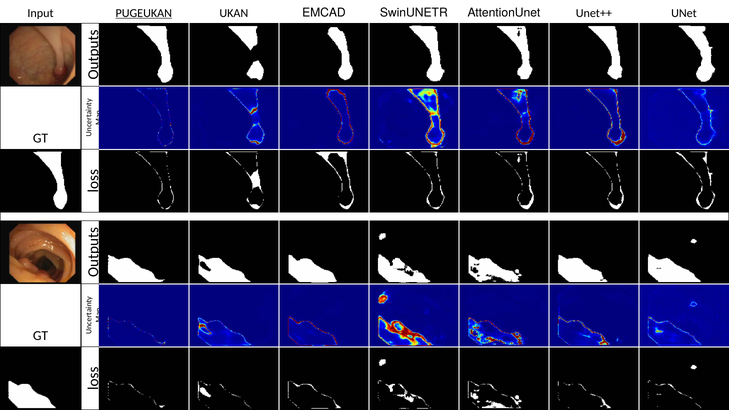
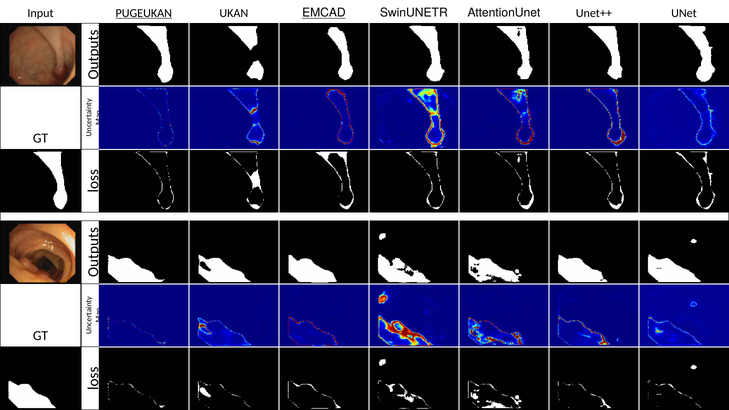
EMCAD underline: none -> present
